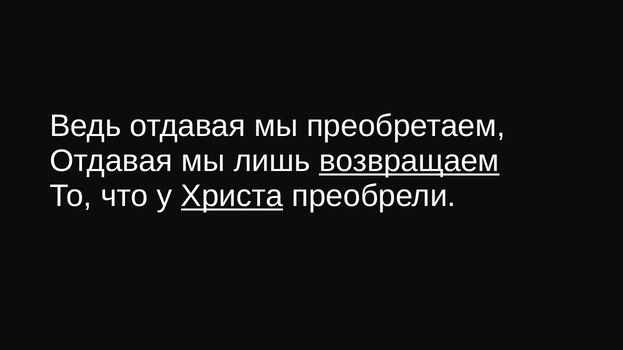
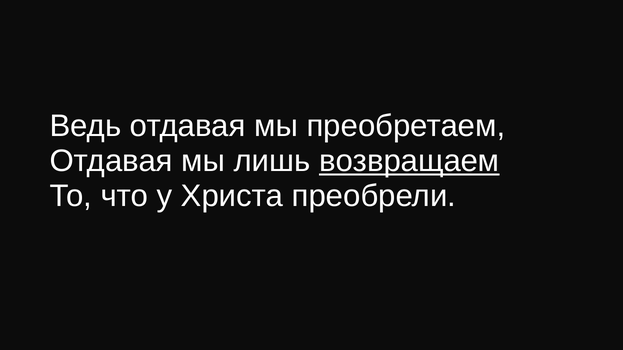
Христа underline: present -> none
